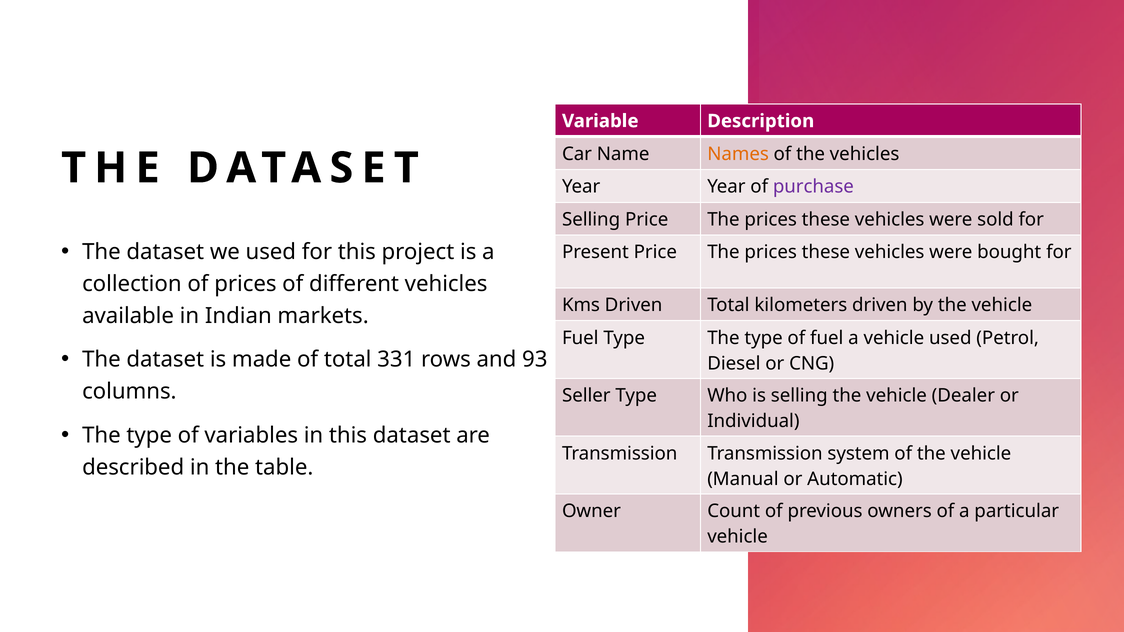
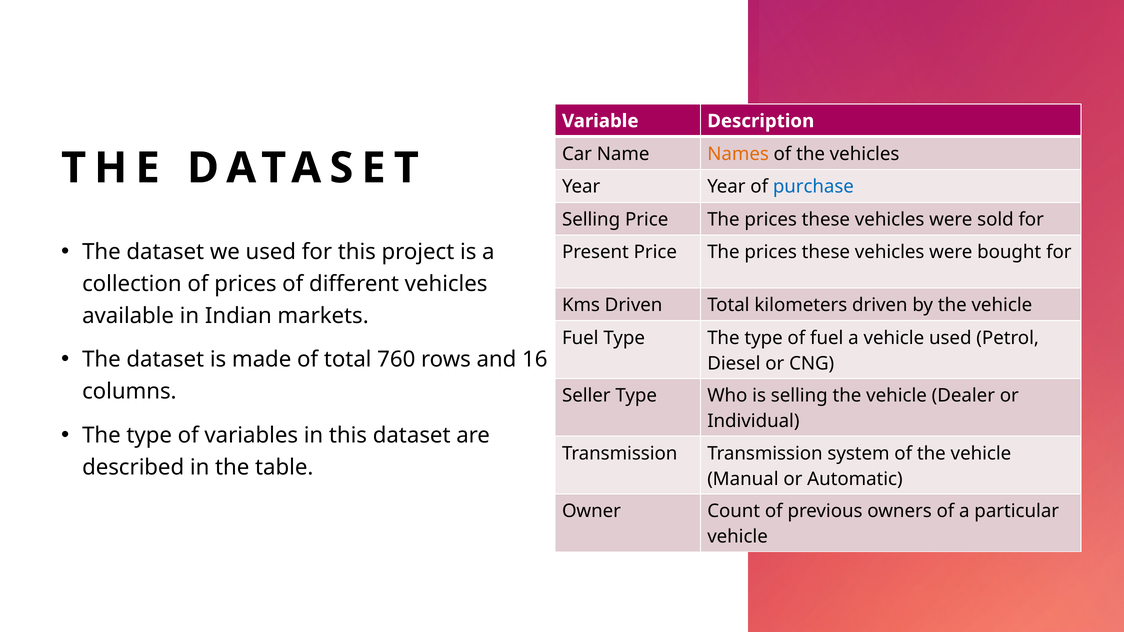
purchase colour: purple -> blue
331: 331 -> 760
93: 93 -> 16
